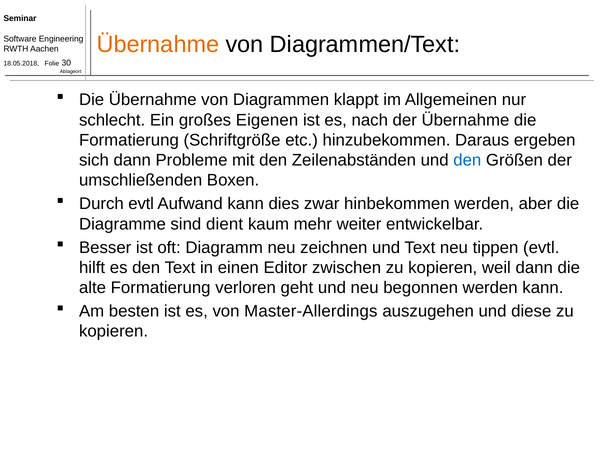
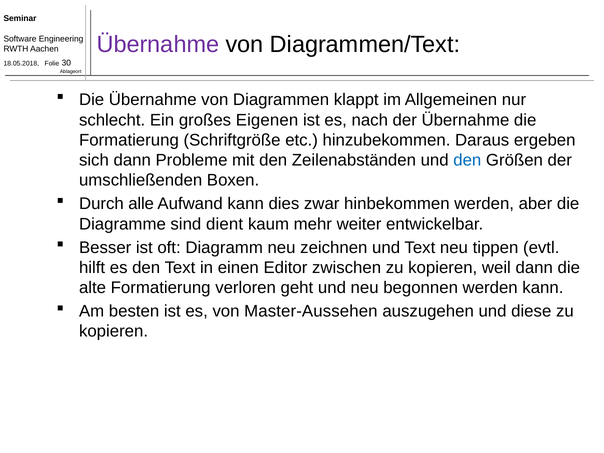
Übernahme at (158, 44) colour: orange -> purple
Durch evtl: evtl -> alle
Master-Allerdings: Master-Allerdings -> Master-Aussehen
